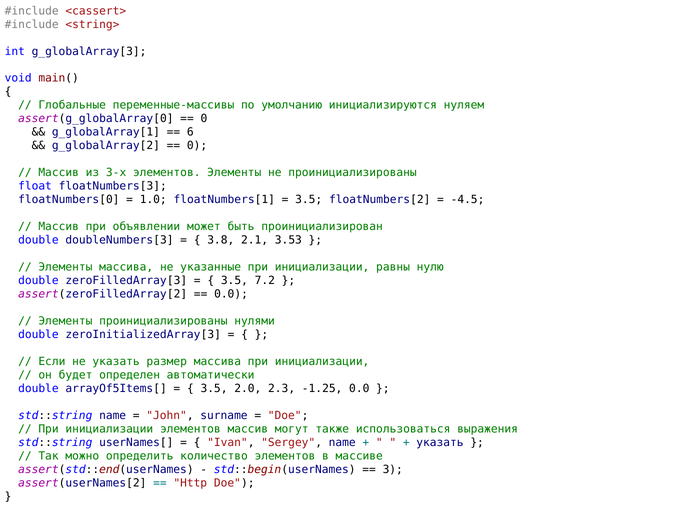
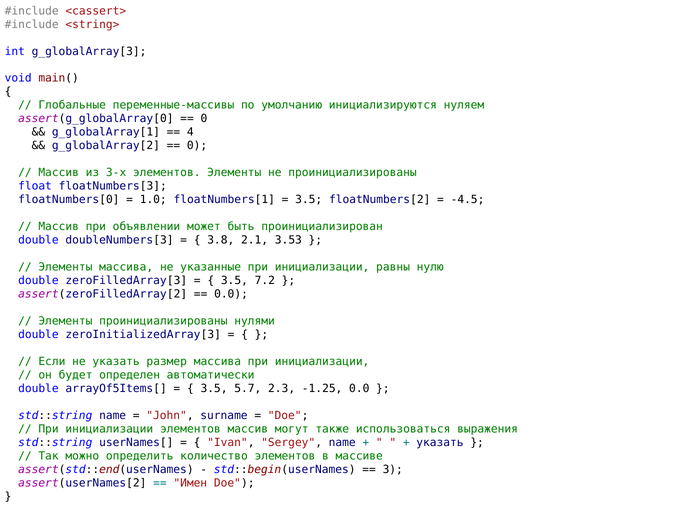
6: 6 -> 4
2.0: 2.0 -> 5.7
Http: Http -> Имен
